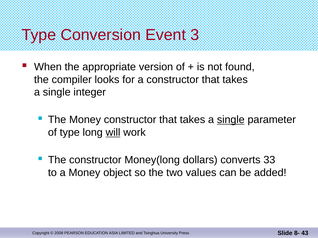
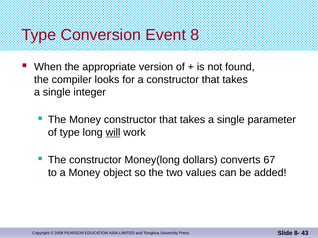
3: 3 -> 8
single at (231, 120) underline: present -> none
33: 33 -> 67
